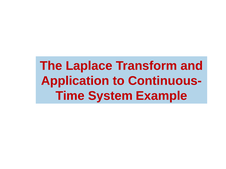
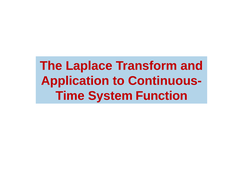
Example: Example -> Function
